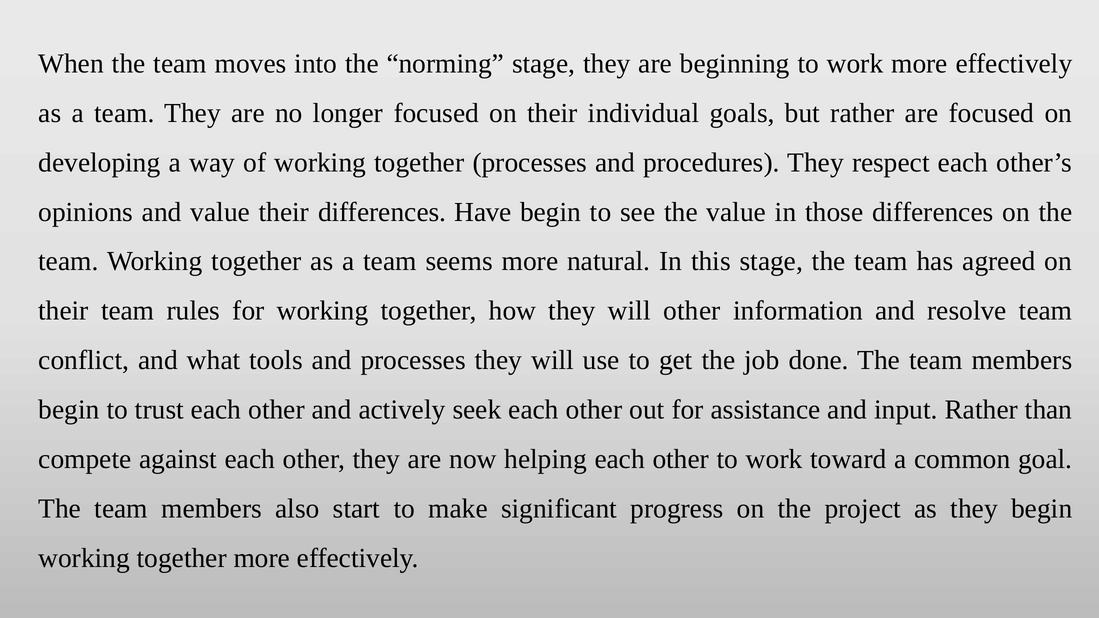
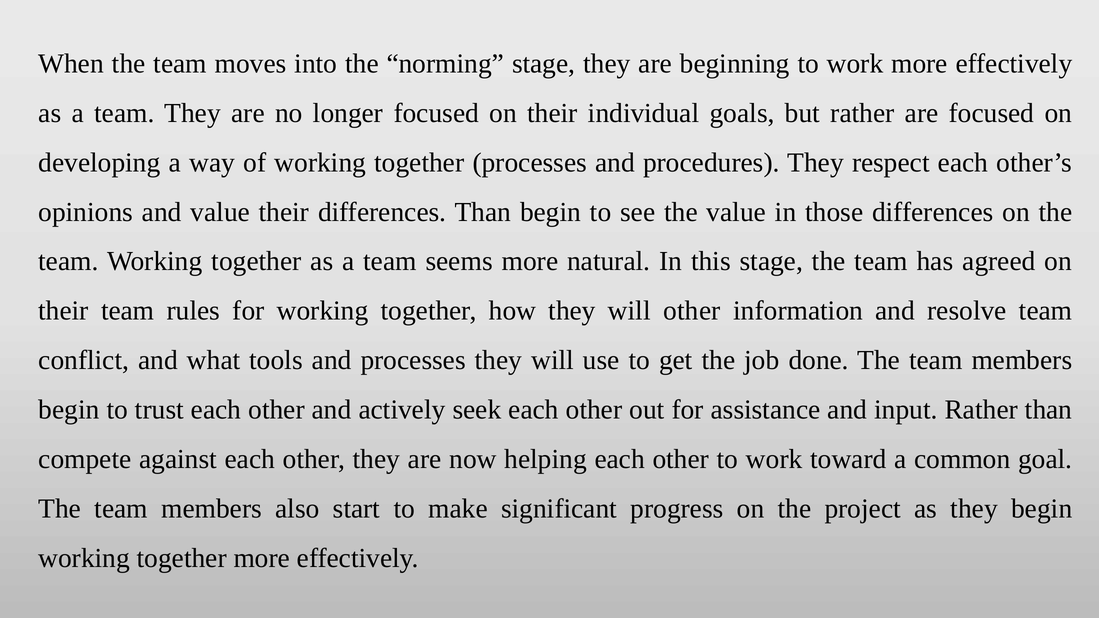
differences Have: Have -> Than
